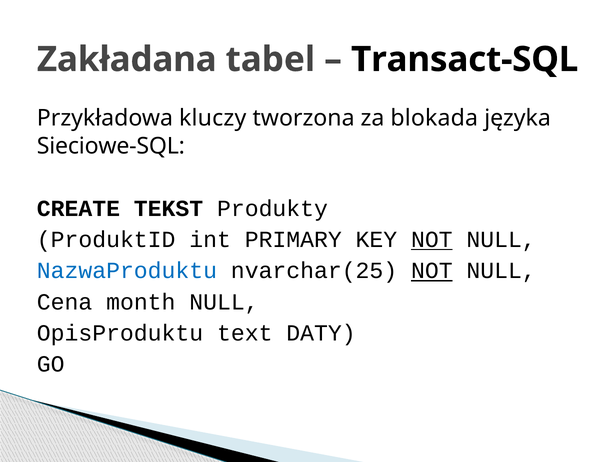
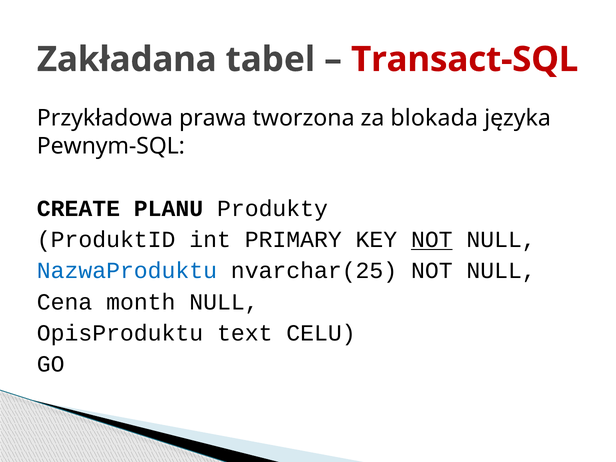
Transact-SQL colour: black -> red
kluczy: kluczy -> prawa
Sieciowe-SQL: Sieciowe-SQL -> Pewnym-SQL
TEKST: TEKST -> PLANU
NOT at (432, 271) underline: present -> none
DATY: DATY -> CELU
